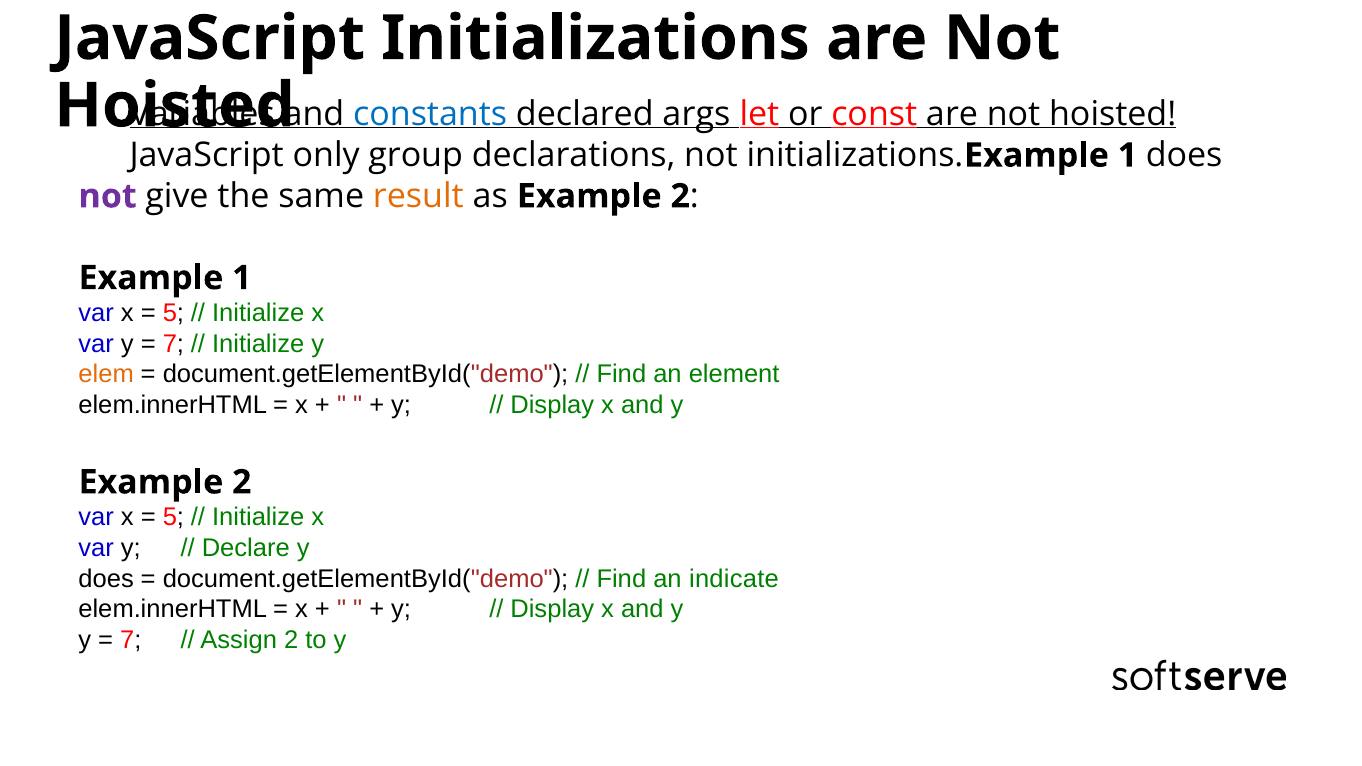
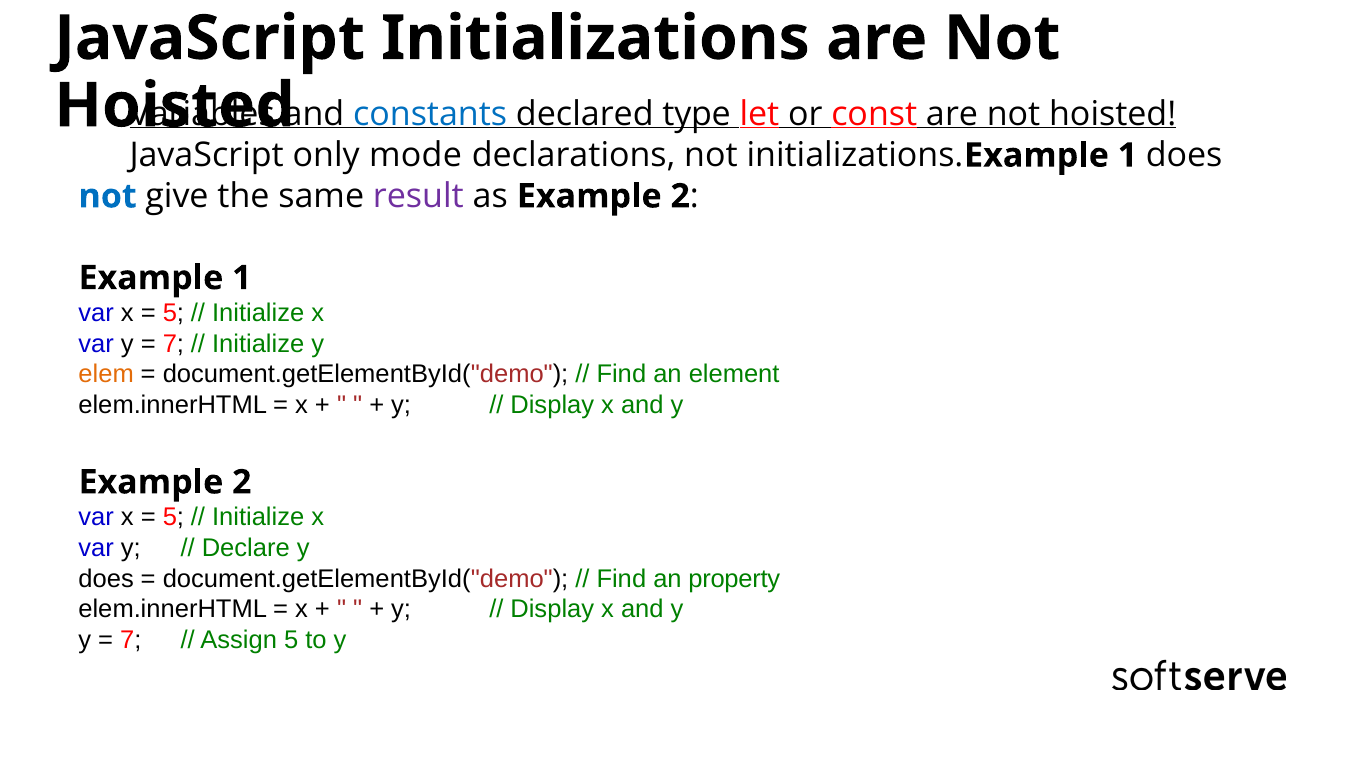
args: args -> type
group: group -> mode
not at (108, 196) colour: purple -> blue
result colour: orange -> purple
indicate: indicate -> property
Assign 2: 2 -> 5
